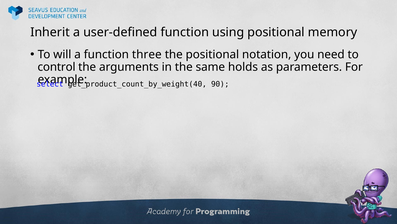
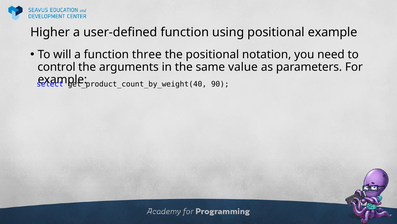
Inherit: Inherit -> Higher
positional memory: memory -> example
holds: holds -> value
